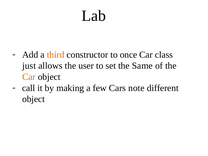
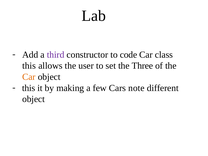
third colour: orange -> purple
once: once -> code
just at (29, 66): just -> this
Same: Same -> Three
call at (29, 88): call -> this
